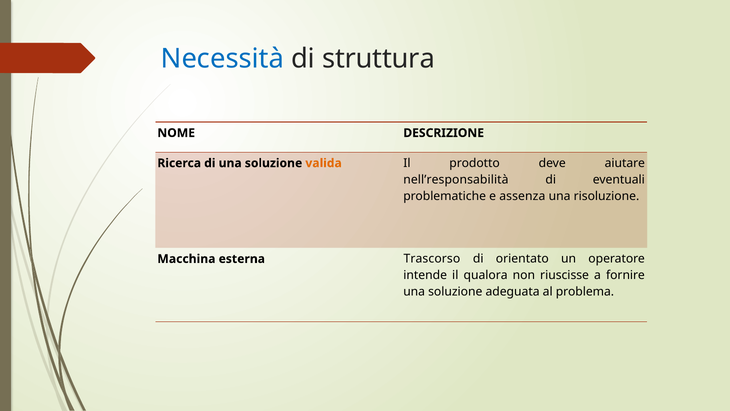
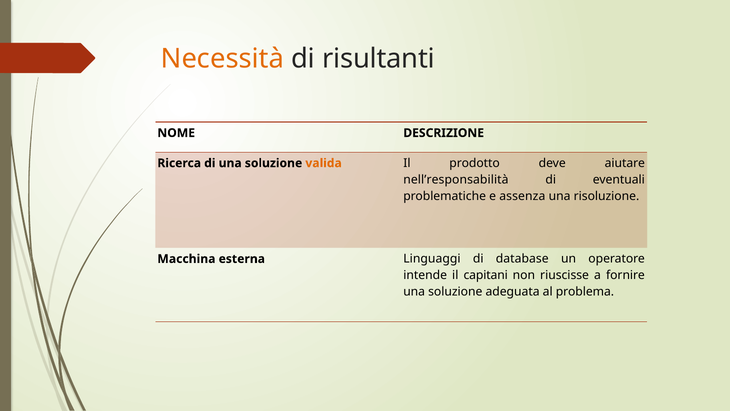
Necessità colour: blue -> orange
struttura: struttura -> risultanti
Trascorso: Trascorso -> Linguaggi
orientato: orientato -> database
qualora: qualora -> capitani
